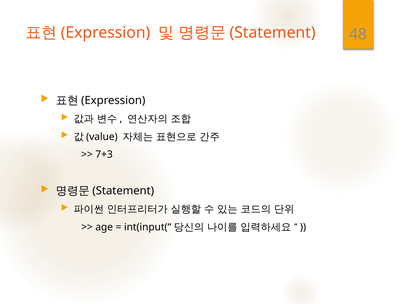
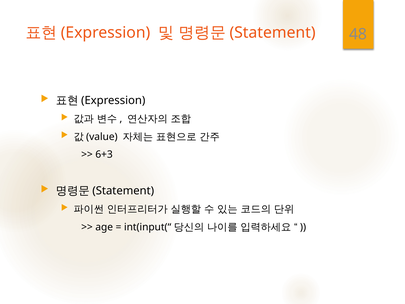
7+3: 7+3 -> 6+3
